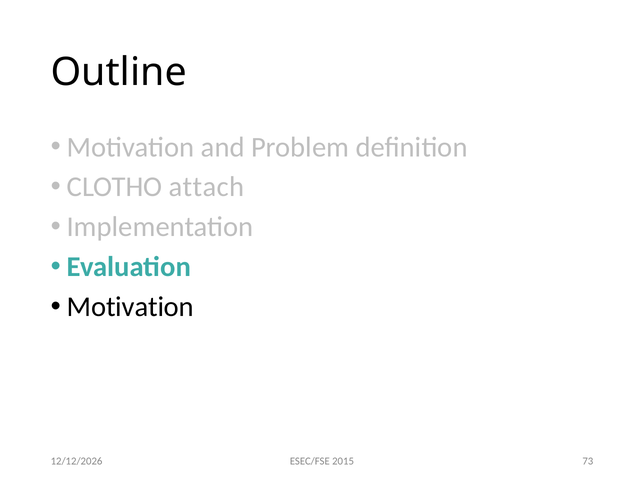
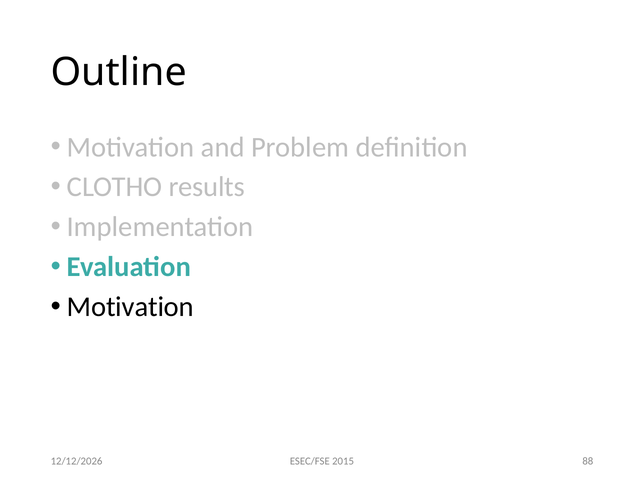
attach: attach -> results
73: 73 -> 88
